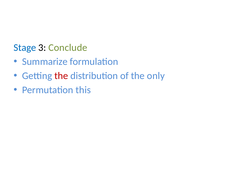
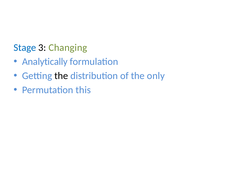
Conclude: Conclude -> Changing
Summarize: Summarize -> Analytically
the at (61, 76) colour: red -> black
